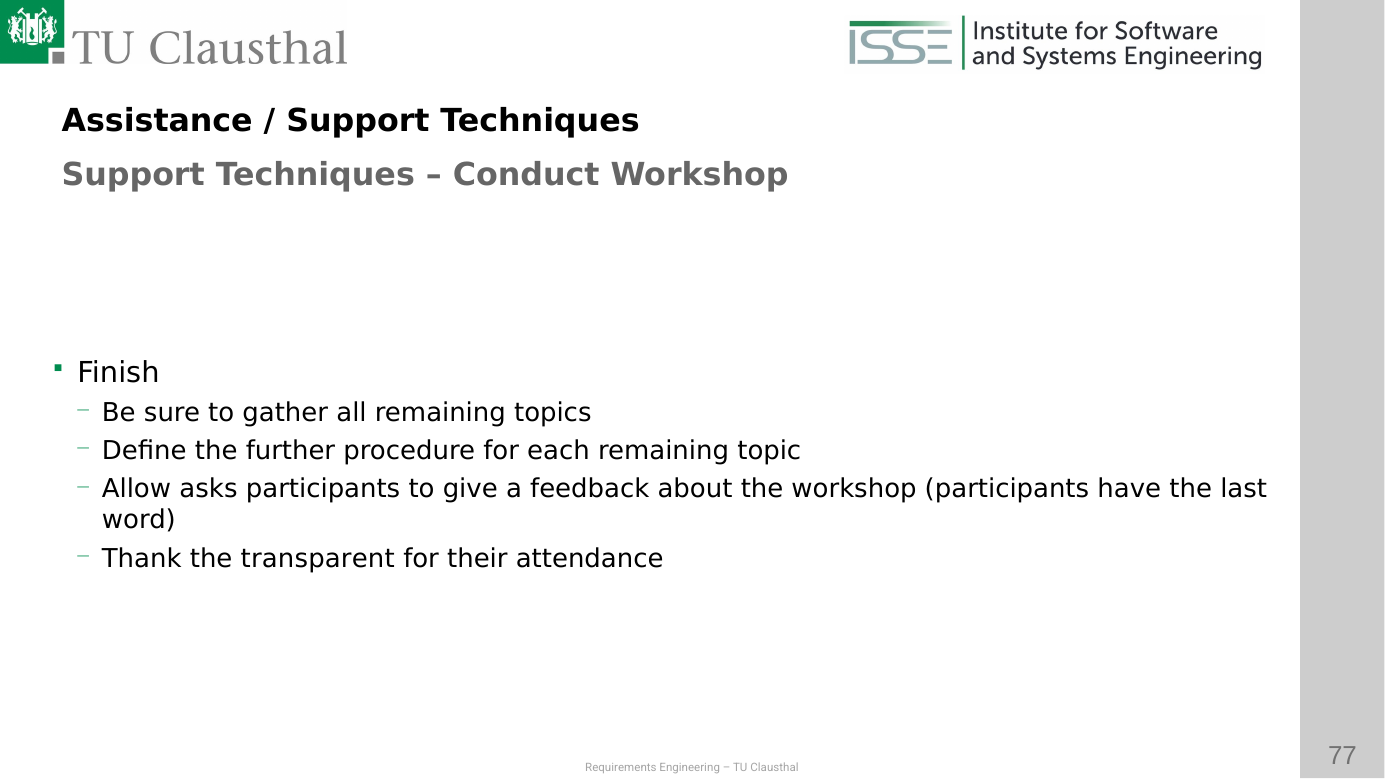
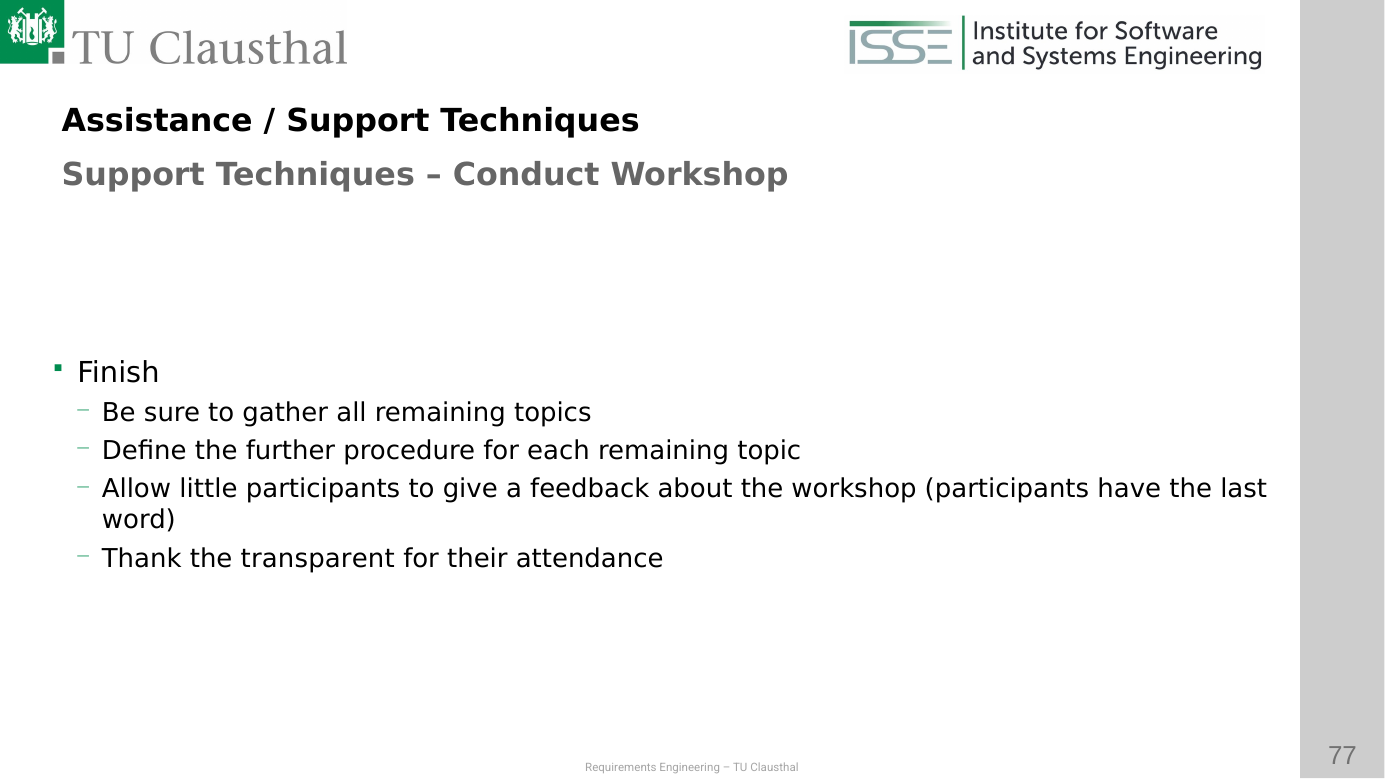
asks: asks -> little
